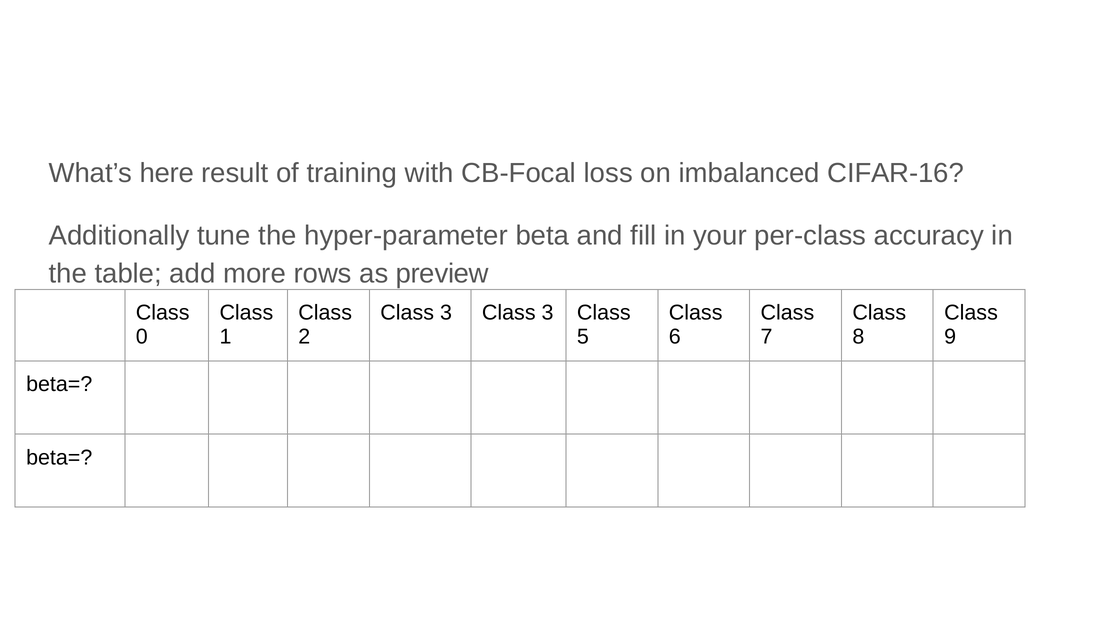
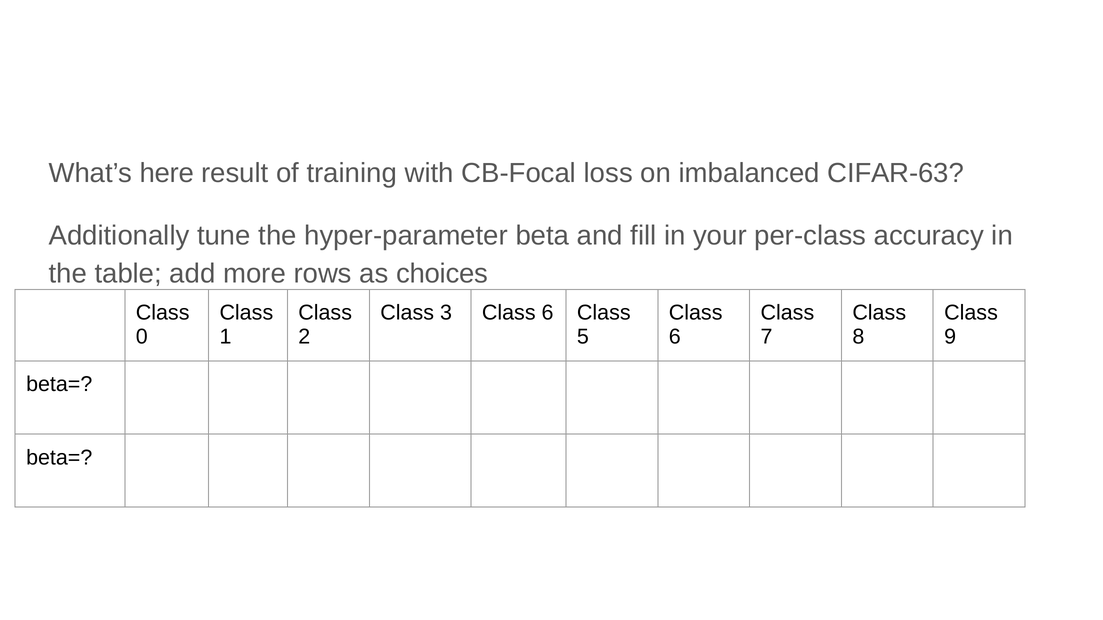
CIFAR-16: CIFAR-16 -> CIFAR-63
preview: preview -> choices
3 Class 3: 3 -> 6
